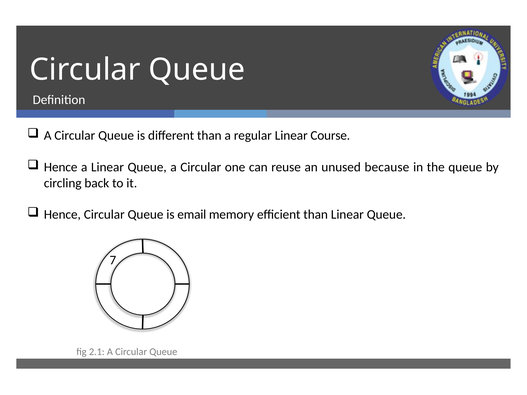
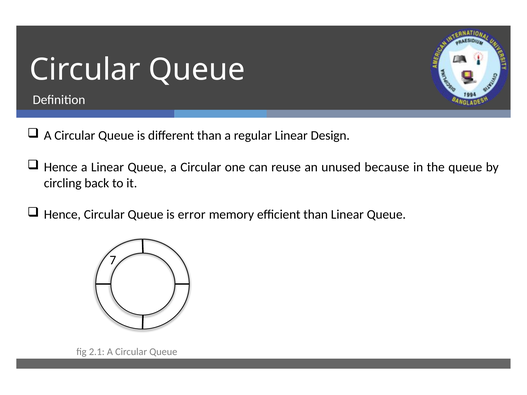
Course: Course -> Design
email: email -> error
